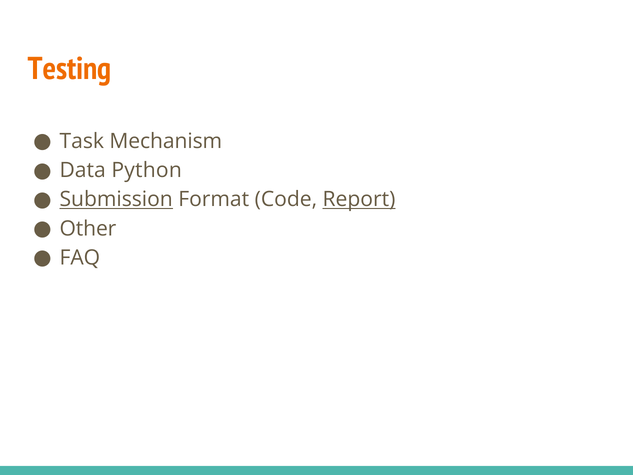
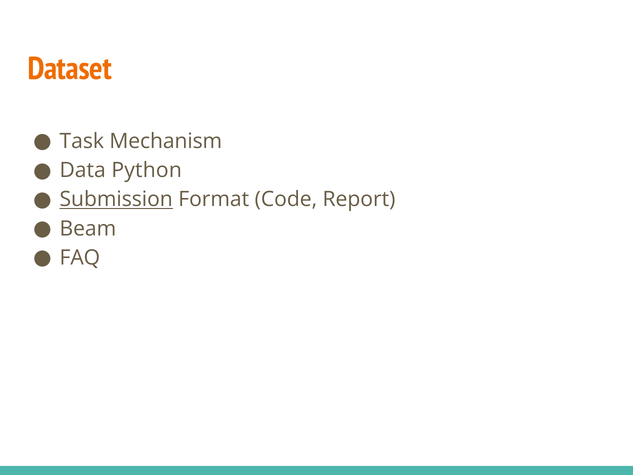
Testing: Testing -> Dataset
Report underline: present -> none
Other: Other -> Beam
